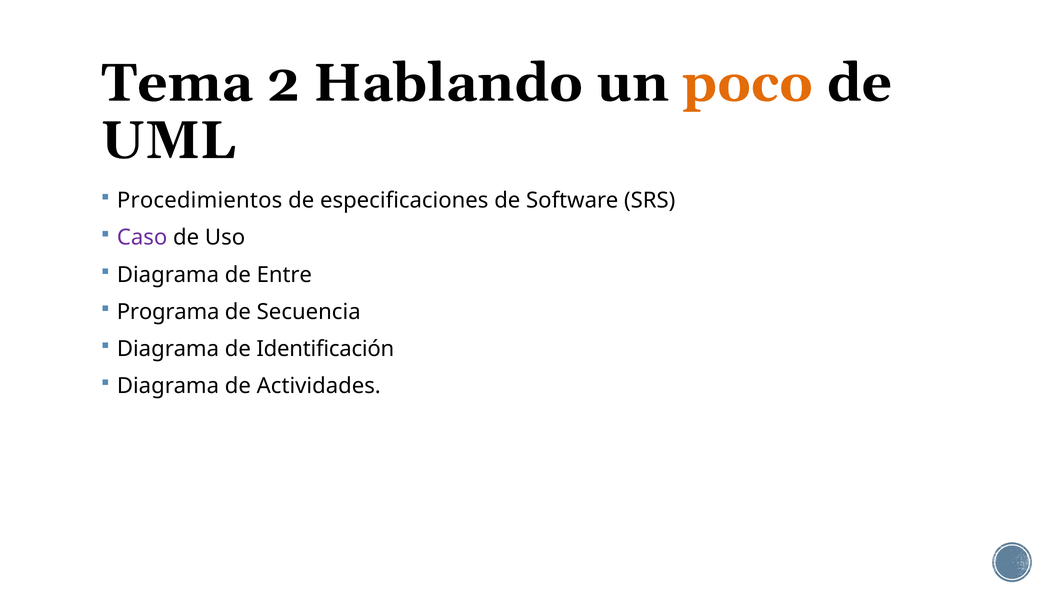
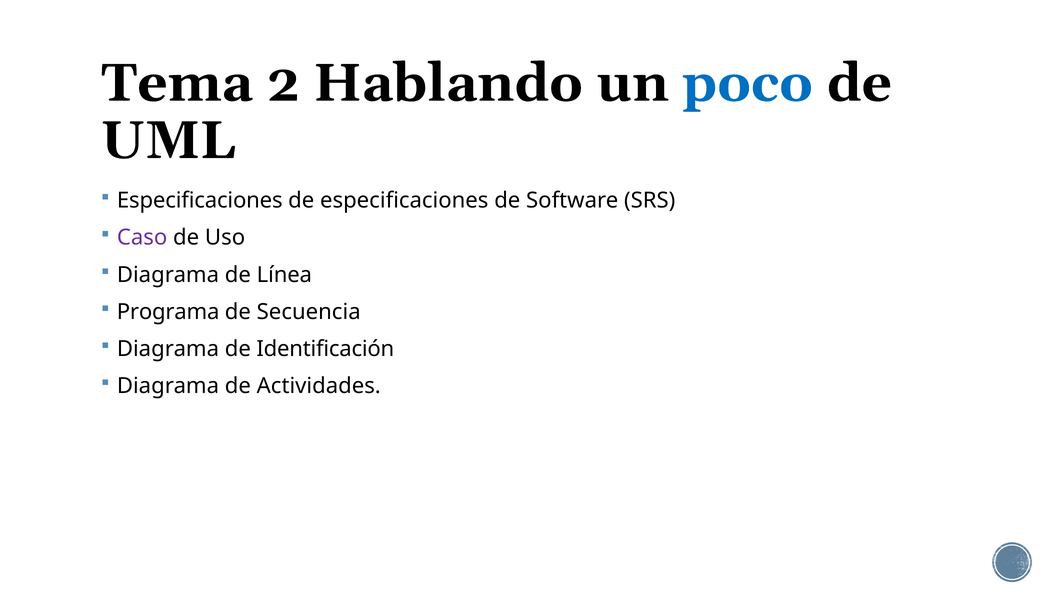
poco colour: orange -> blue
Procedimientos at (200, 200): Procedimientos -> Especificaciones
Entre: Entre -> Línea
